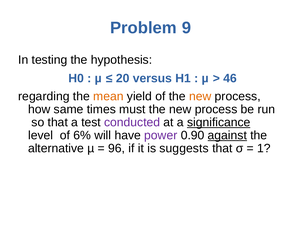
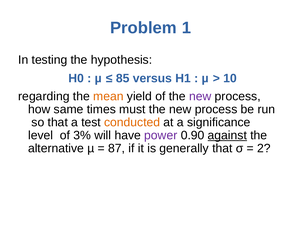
9: 9 -> 1
20: 20 -> 85
46: 46 -> 10
new at (200, 96) colour: orange -> purple
conducted colour: purple -> orange
significance underline: present -> none
6%: 6% -> 3%
96: 96 -> 87
suggests: suggests -> generally
1: 1 -> 2
